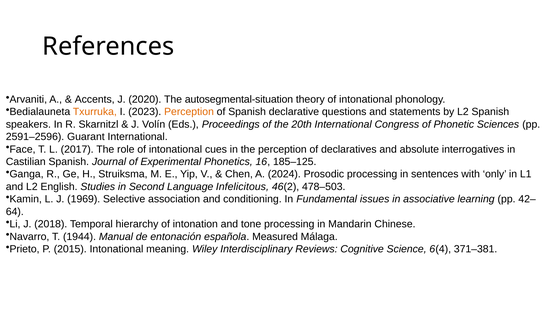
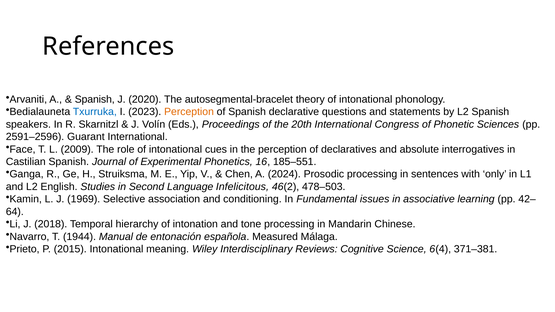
Accents at (95, 99): Accents -> Spanish
autosegmental-situation: autosegmental-situation -> autosegmental-bracelet
Txurruka colour: orange -> blue
2017: 2017 -> 2009
185–125: 185–125 -> 185–551
